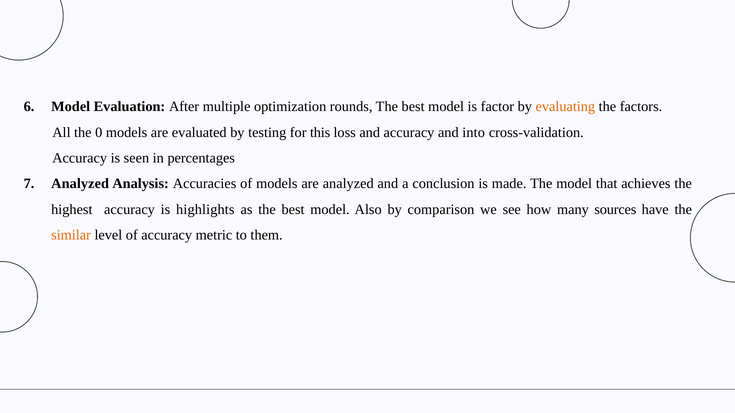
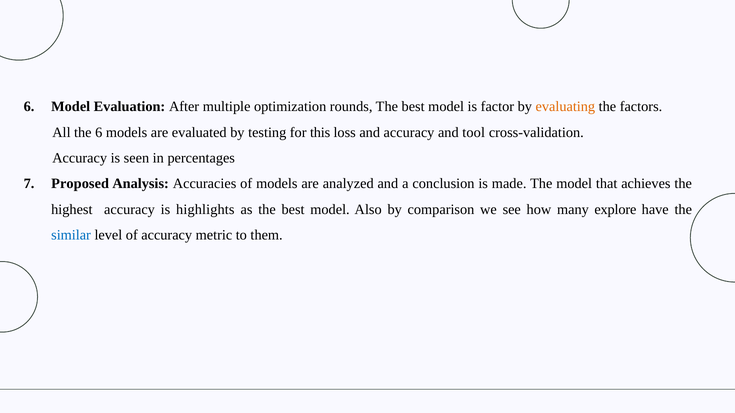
the 0: 0 -> 6
into: into -> tool
Analyzed at (80, 184): Analyzed -> Proposed
sources: sources -> explore
similar colour: orange -> blue
